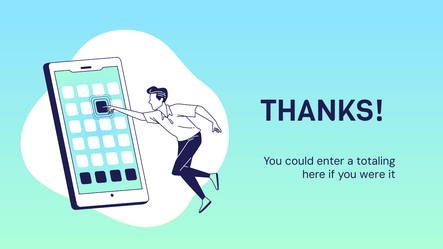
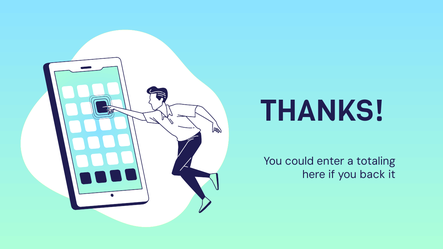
were: were -> back
